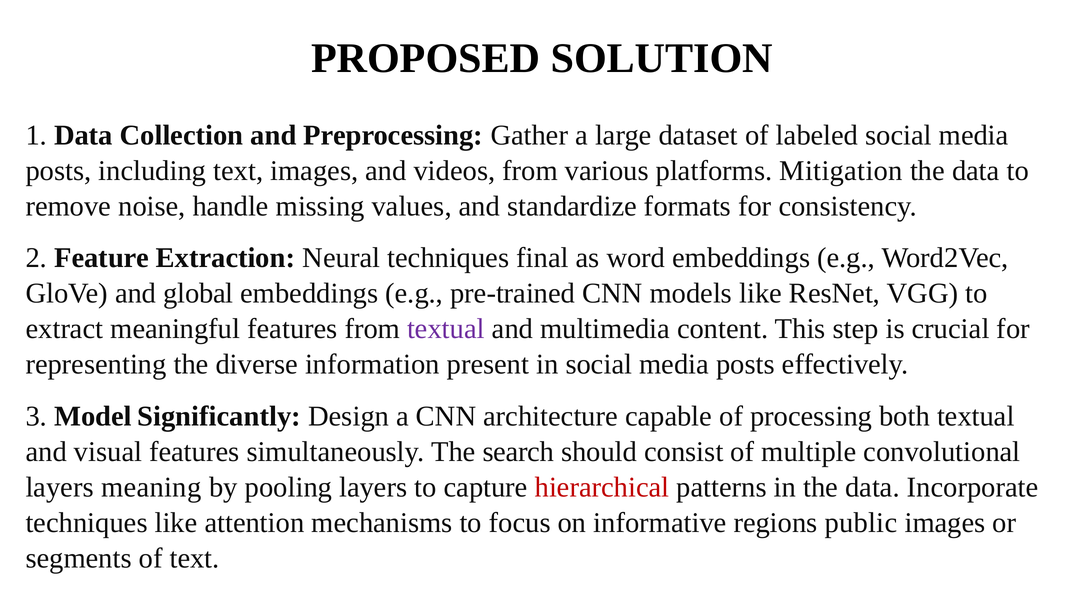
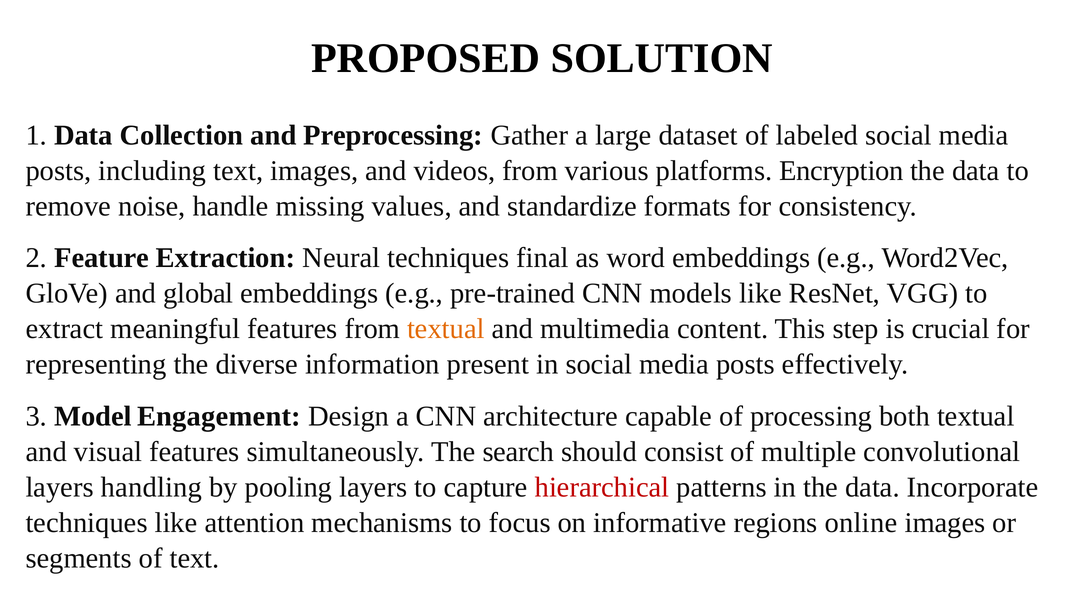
Mitigation: Mitigation -> Encryption
textual at (446, 329) colour: purple -> orange
Significantly: Significantly -> Engagement
meaning: meaning -> handling
public: public -> online
